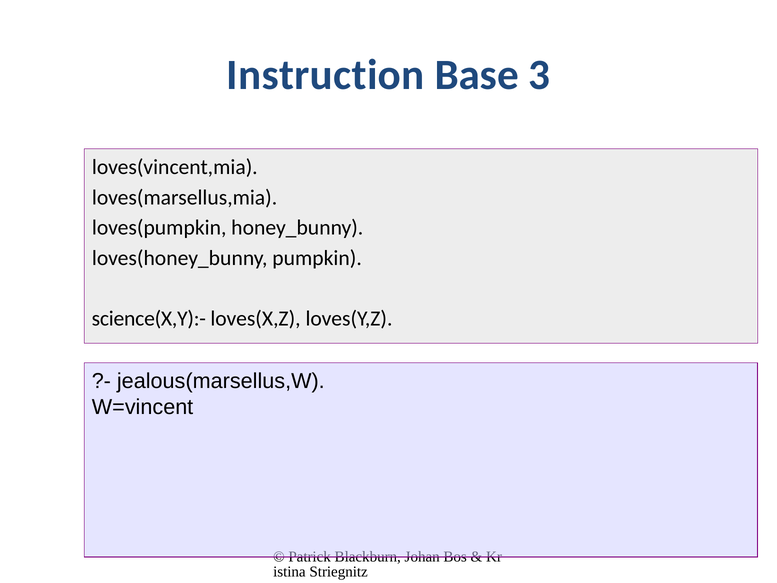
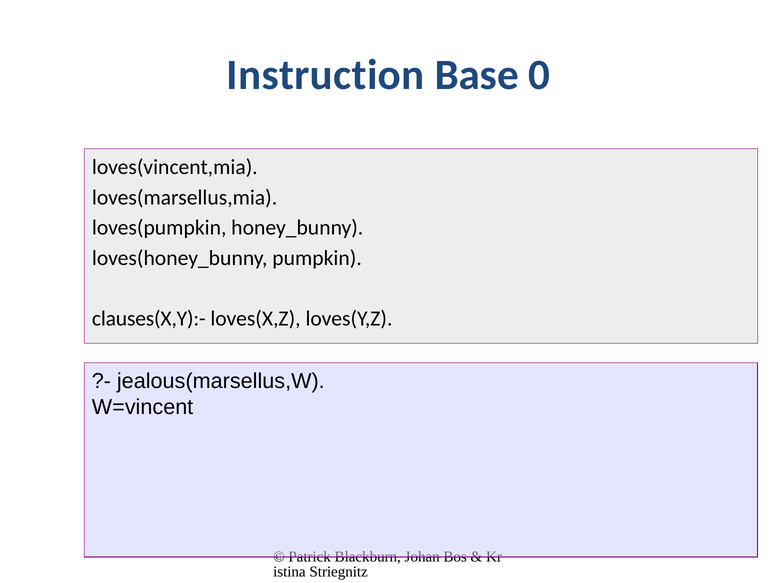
3: 3 -> 0
science(X,Y):-: science(X,Y):- -> clauses(X,Y):-
